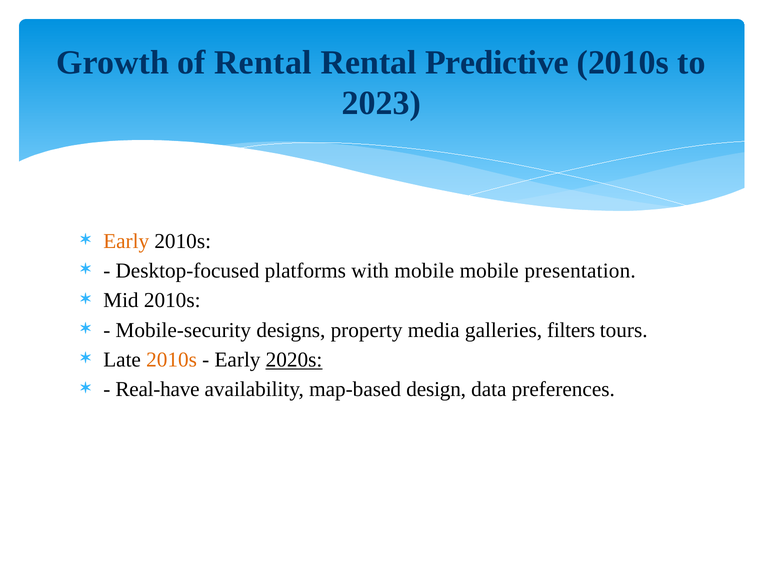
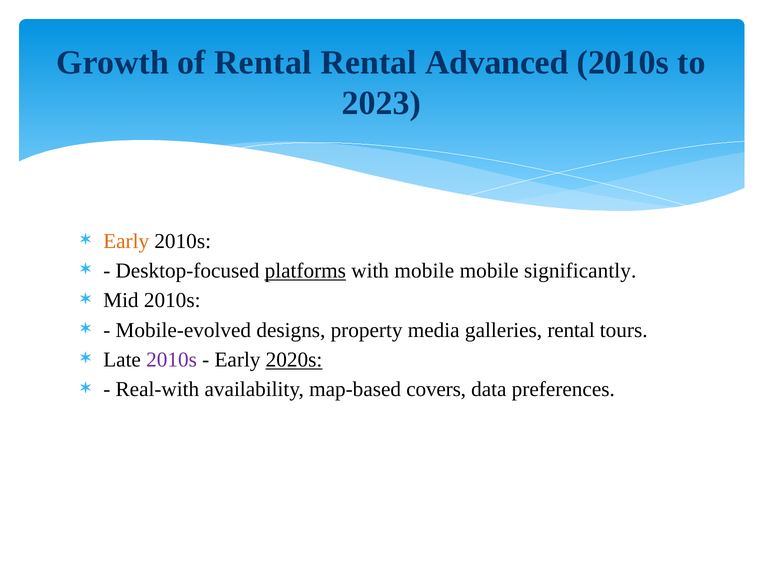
Predictive: Predictive -> Advanced
platforms underline: none -> present
presentation: presentation -> significantly
Mobile-security: Mobile-security -> Mobile-evolved
galleries filters: filters -> rental
2010s at (172, 360) colour: orange -> purple
Real-have: Real-have -> Real-with
design: design -> covers
